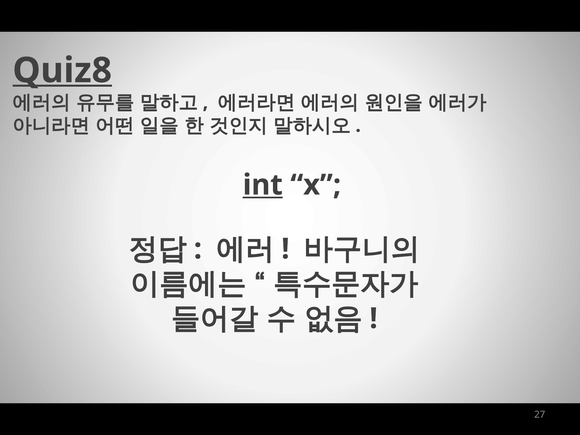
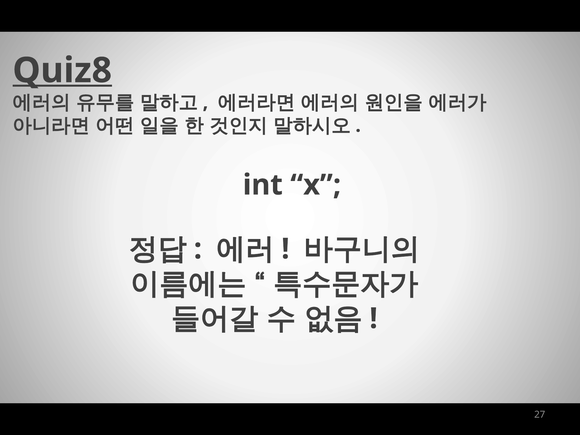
int underline: present -> none
